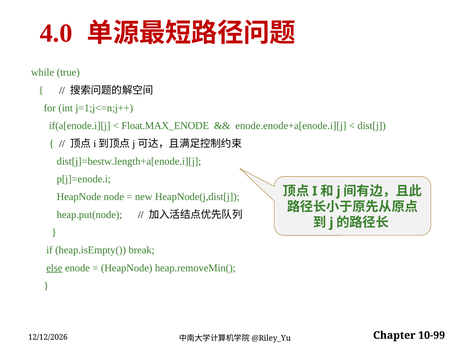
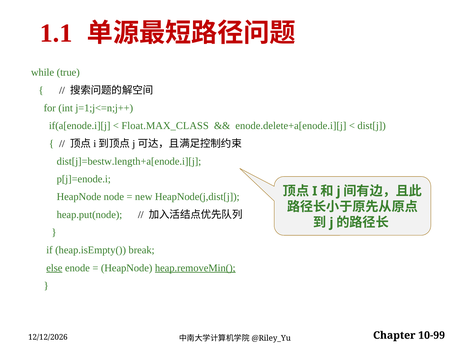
4.0: 4.0 -> 1.1
Float.MAX_ENODE: Float.MAX_ENODE -> Float.MAX_CLASS
enode.enode+a[enode.i][j: enode.enode+a[enode.i][j -> enode.delete+a[enode.i][j
heap.removeMin( underline: none -> present
